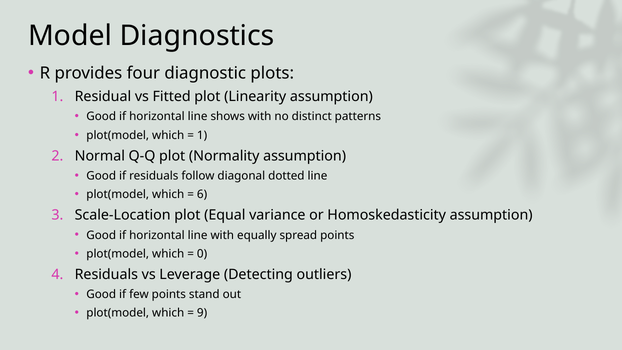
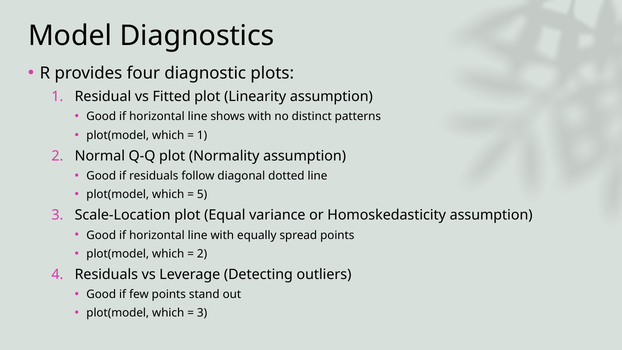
6: 6 -> 5
0 at (202, 254): 0 -> 2
9 at (202, 313): 9 -> 3
